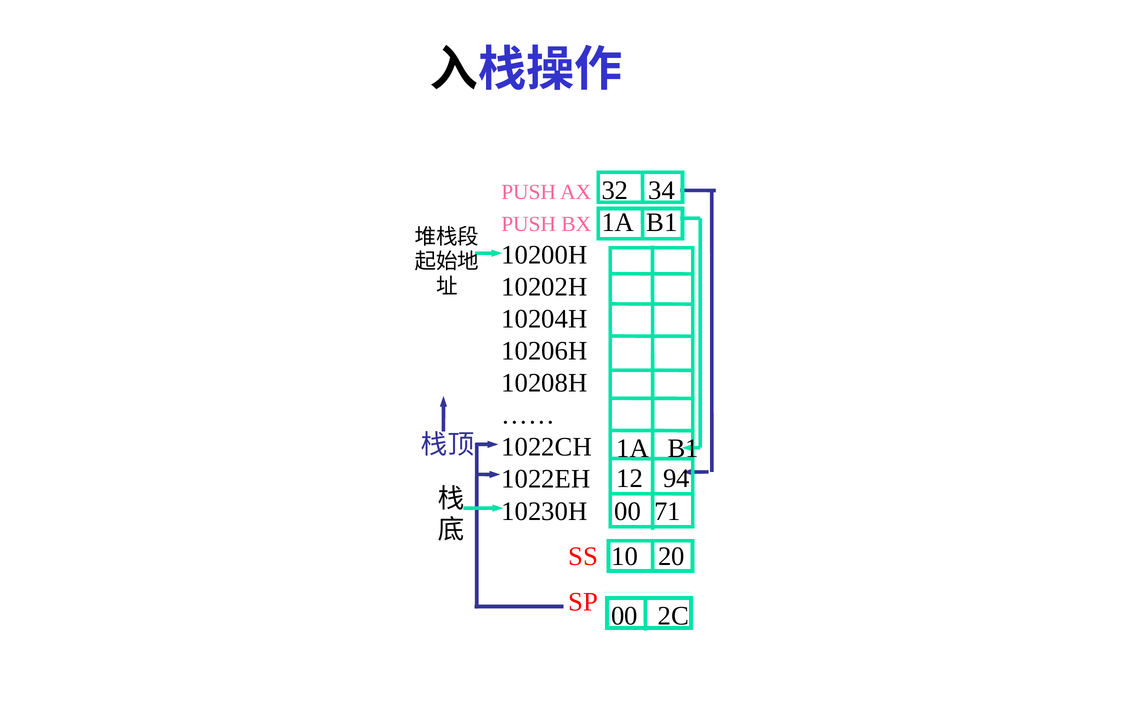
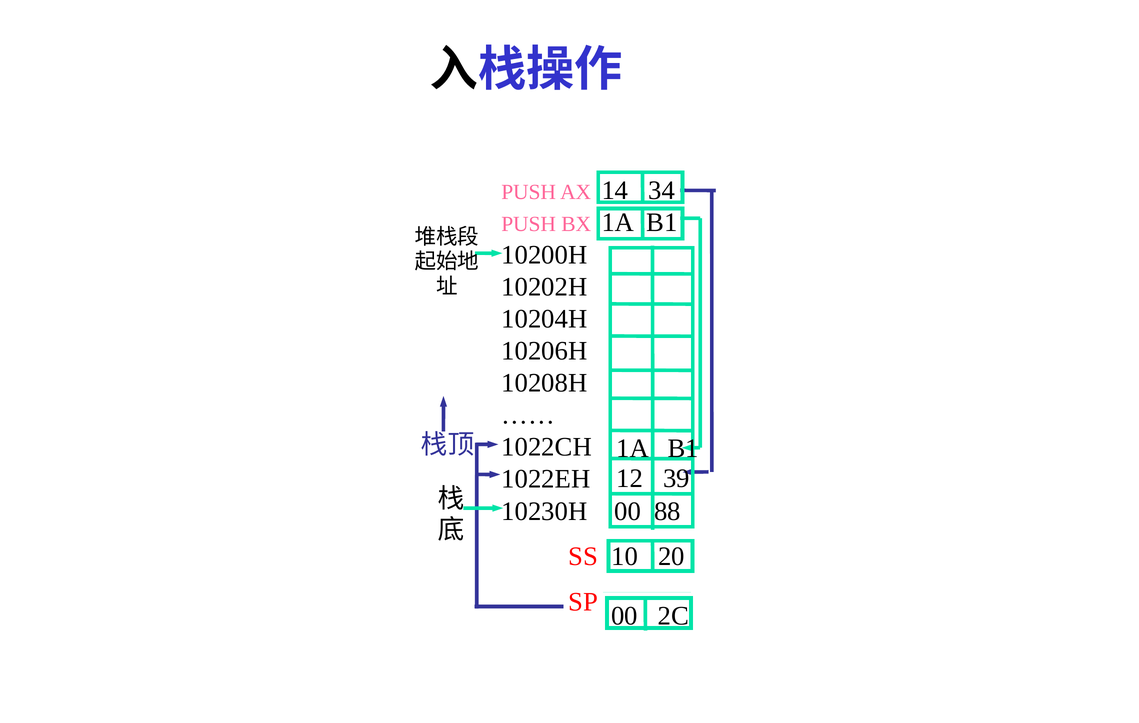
32: 32 -> 14
94: 94 -> 39
71: 71 -> 88
